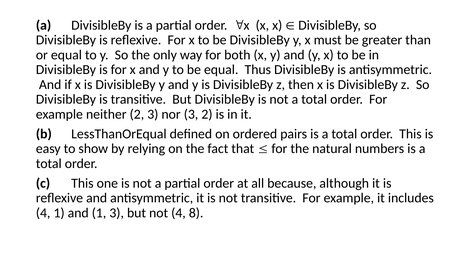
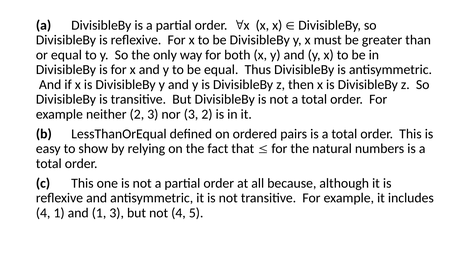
8: 8 -> 5
